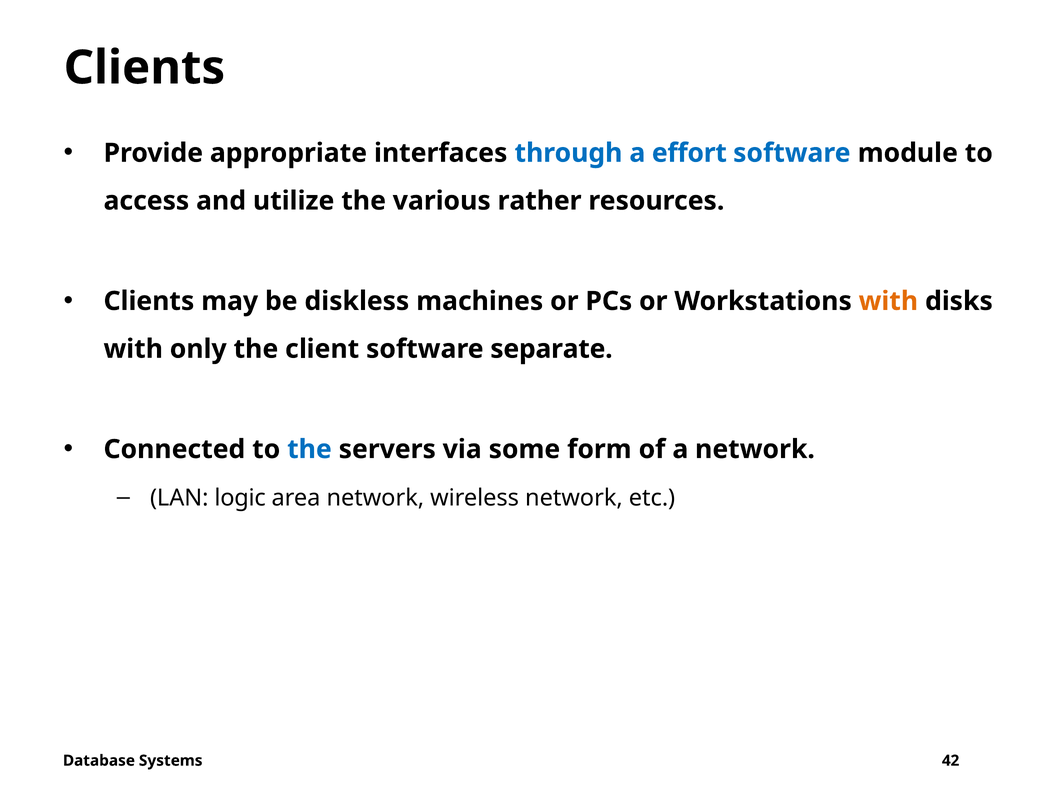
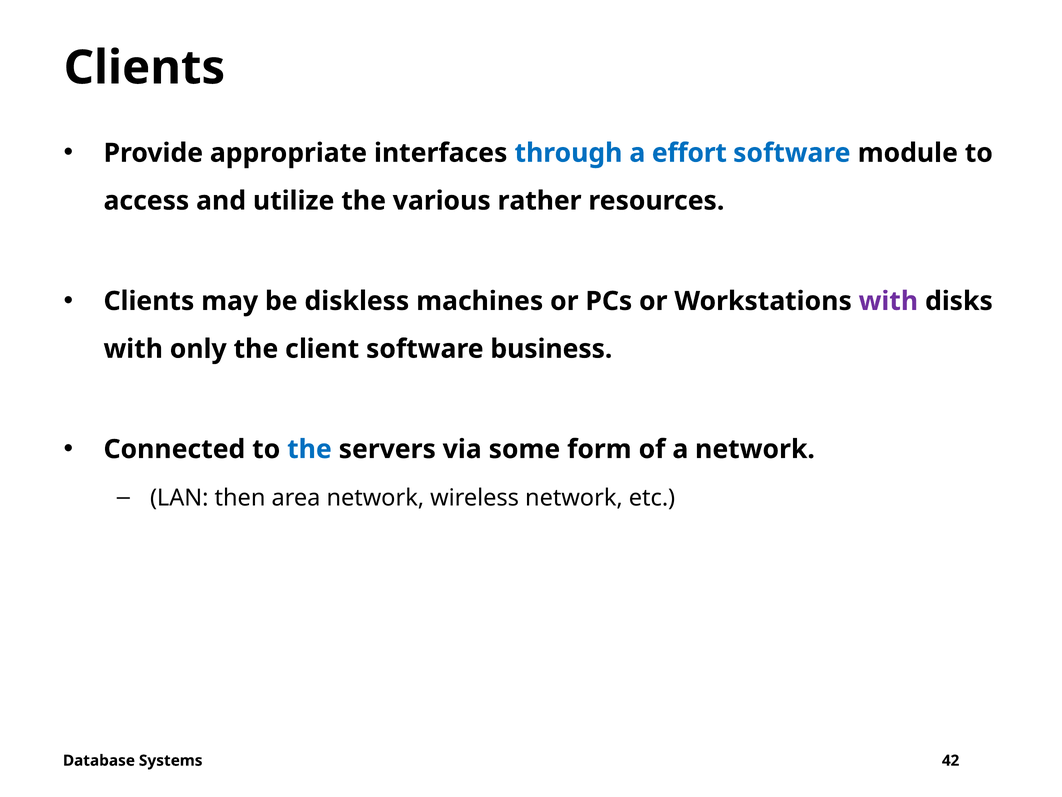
with at (888, 301) colour: orange -> purple
separate: separate -> business
logic: logic -> then
